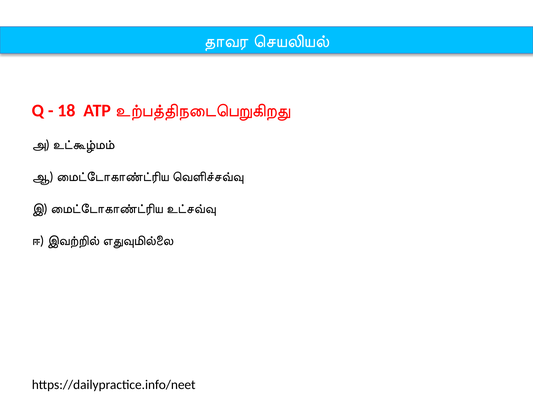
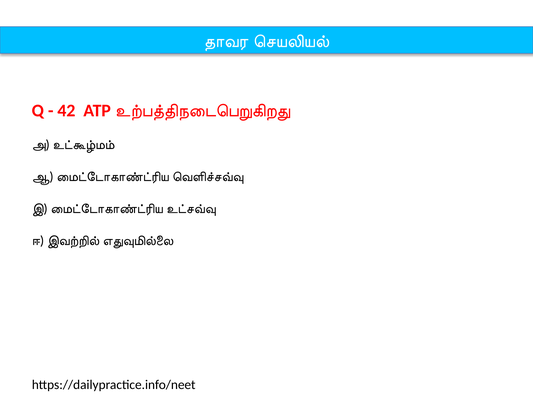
18: 18 -> 42
